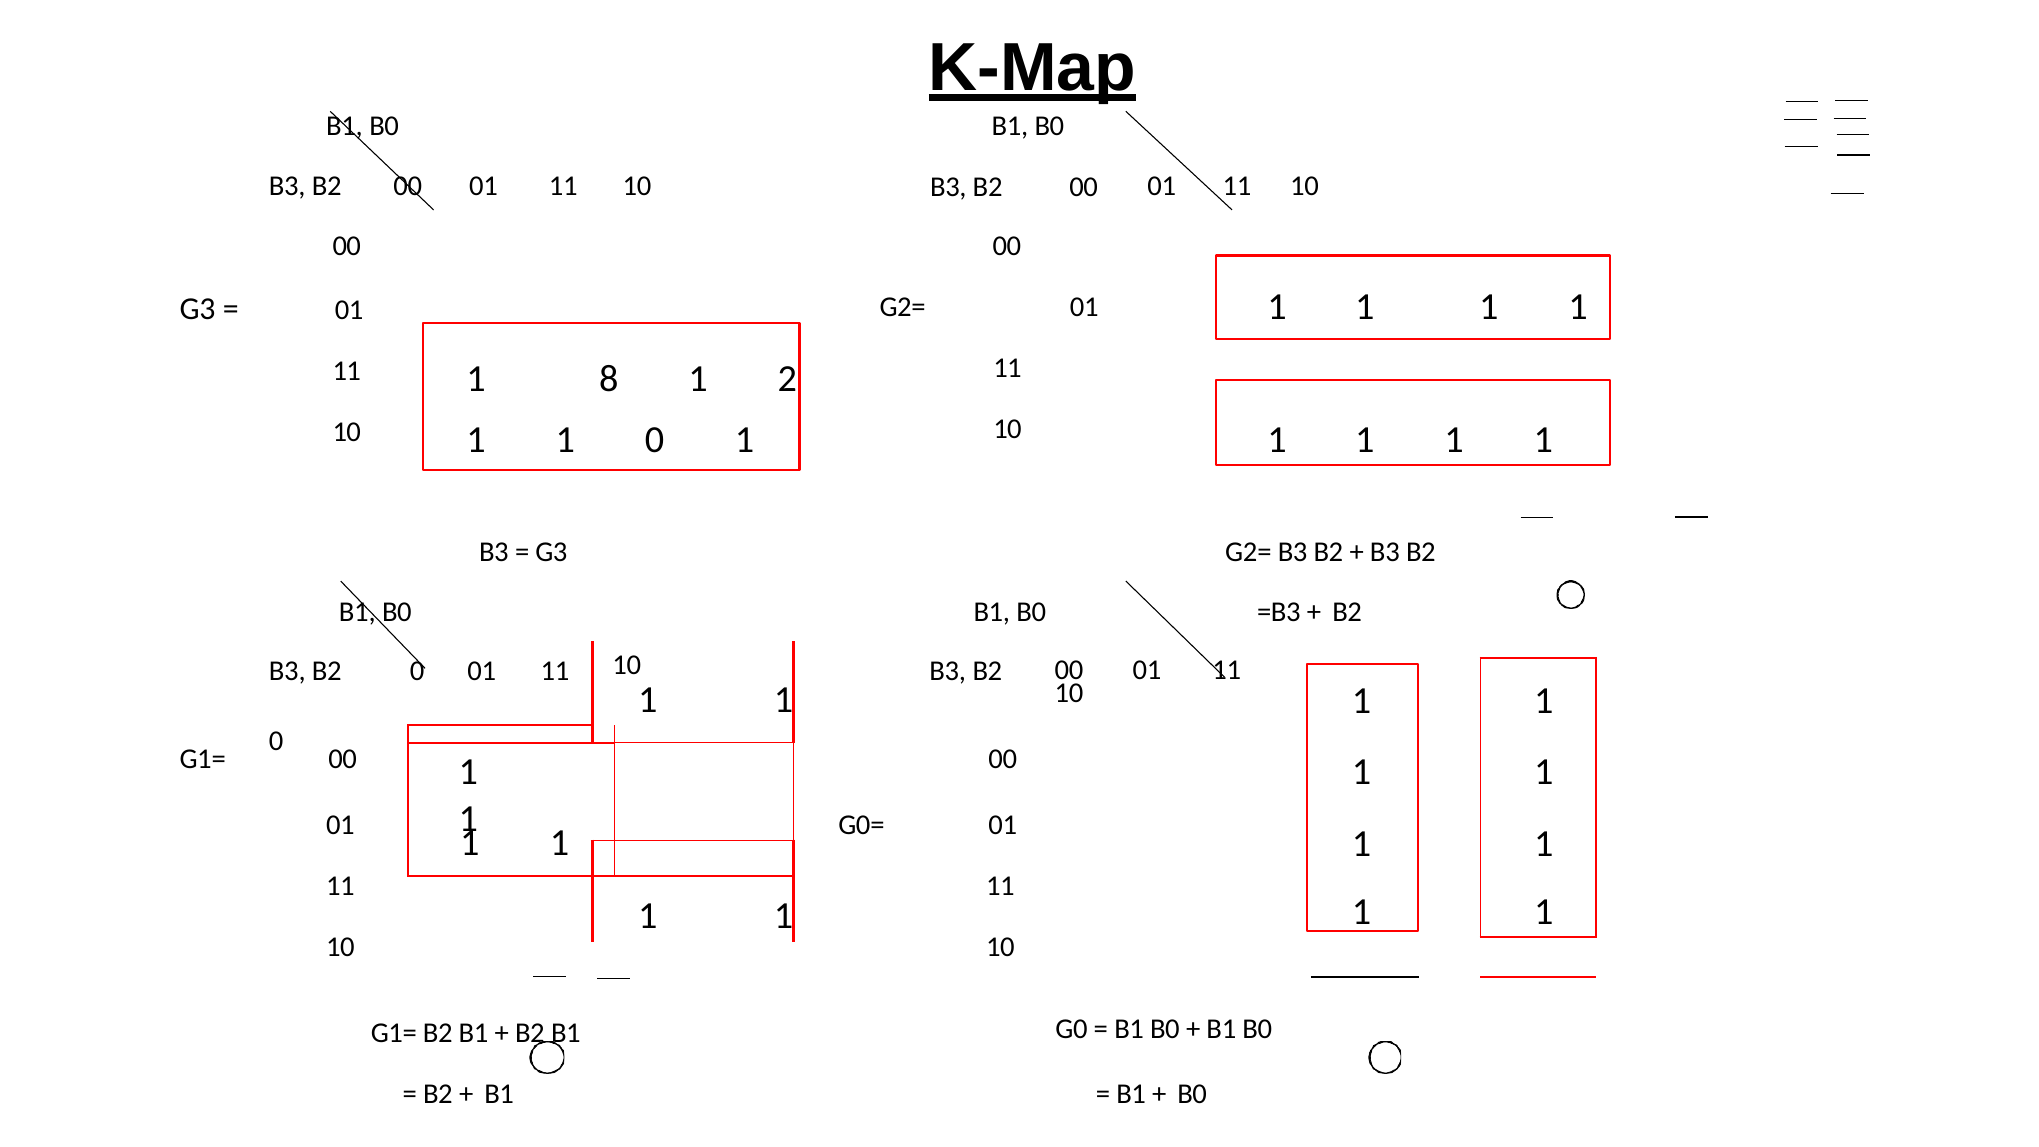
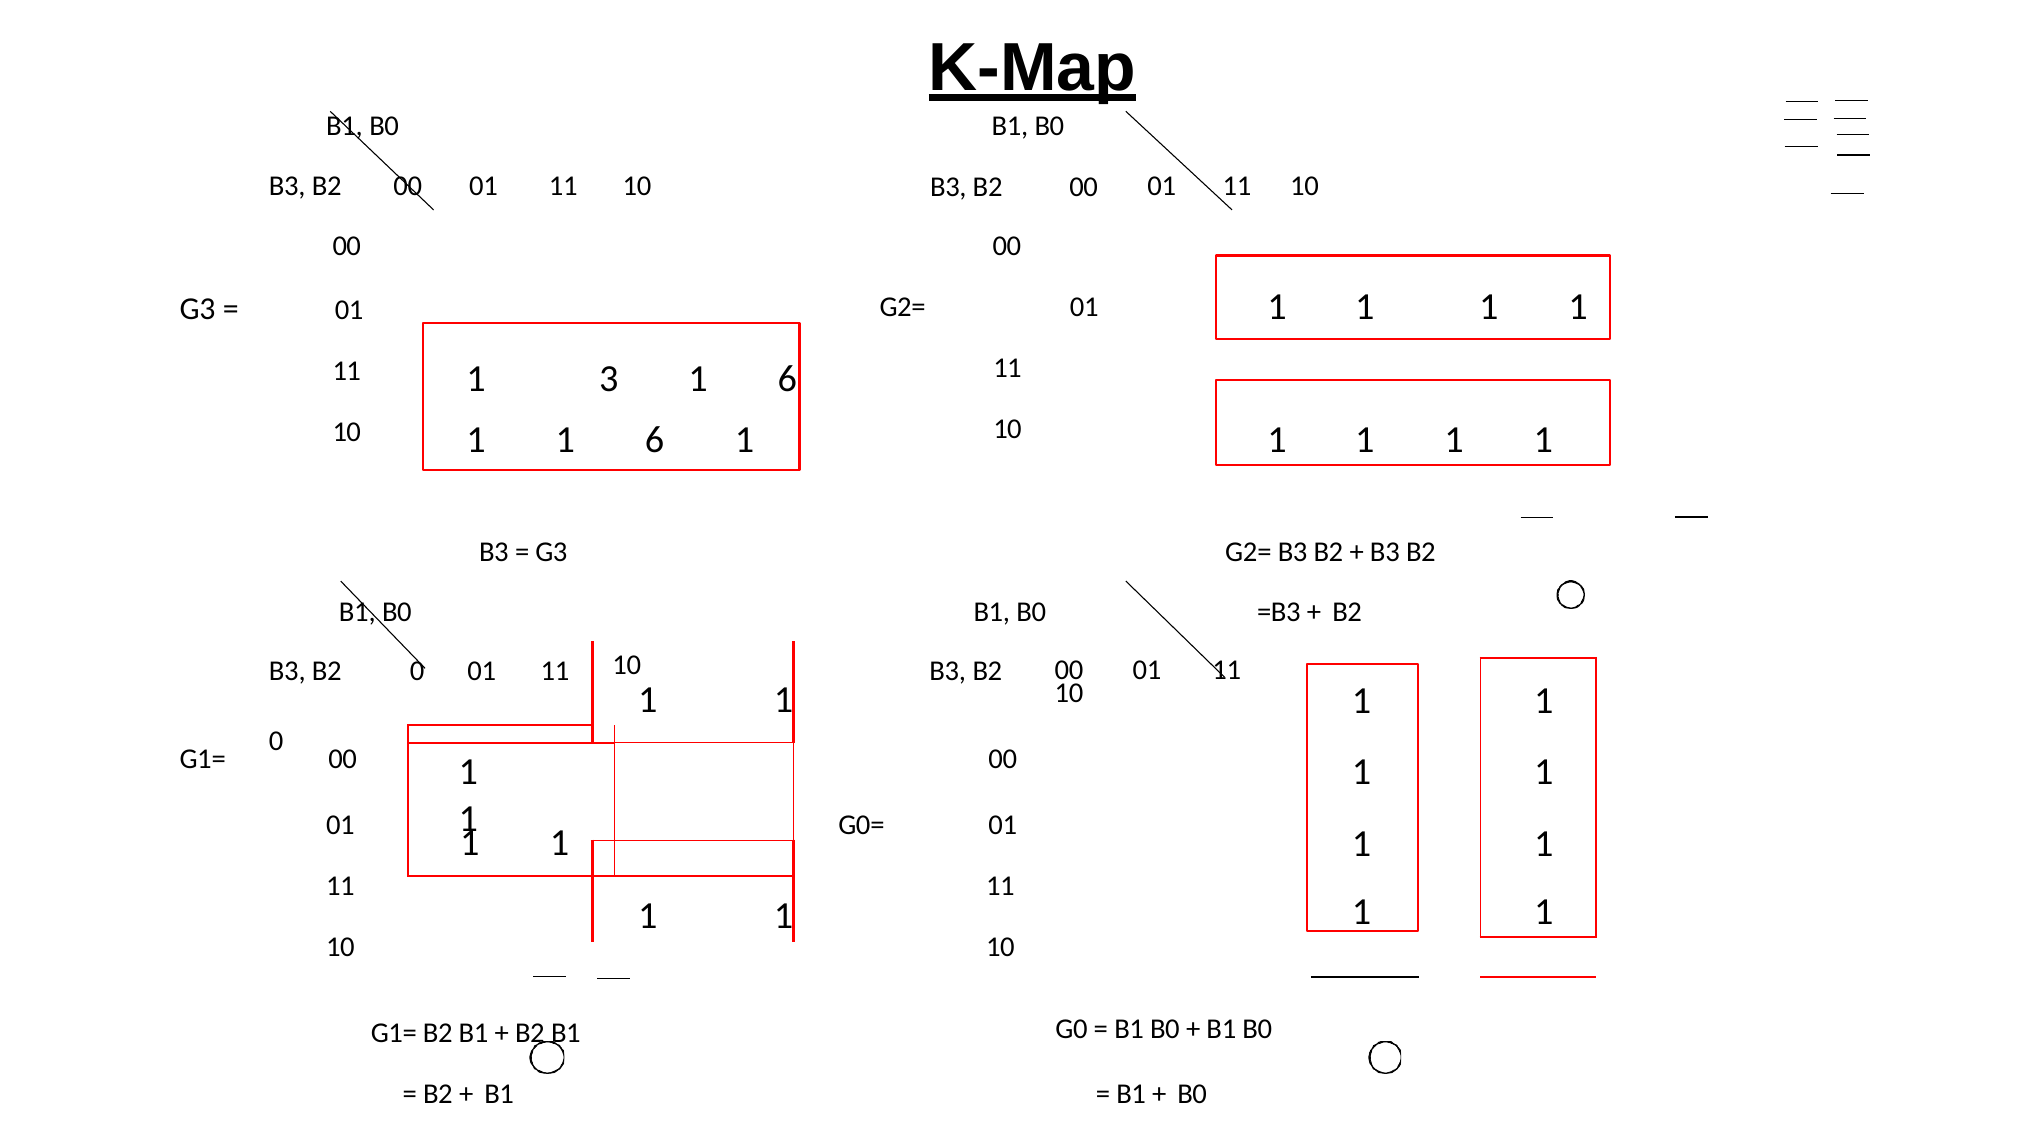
8: 8 -> 3
2 at (787, 379): 2 -> 6
1 1 0: 0 -> 6
